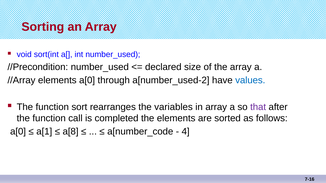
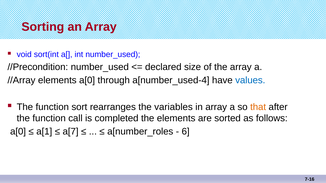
a[number_used-2: a[number_used-2 -> a[number_used-4
that colour: purple -> orange
a[8: a[8 -> a[7
a[number_code: a[number_code -> a[number_roles
4: 4 -> 6
